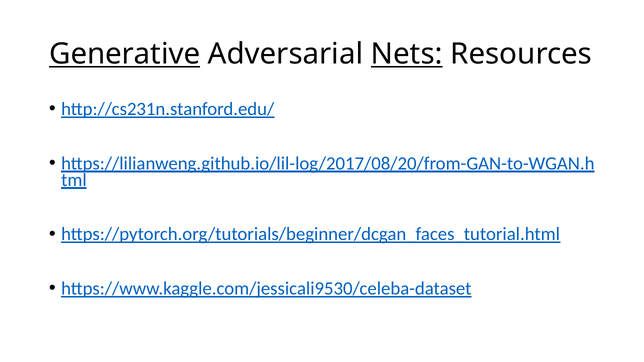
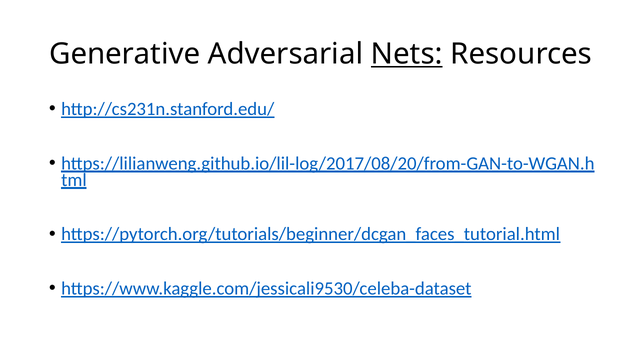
Generative underline: present -> none
